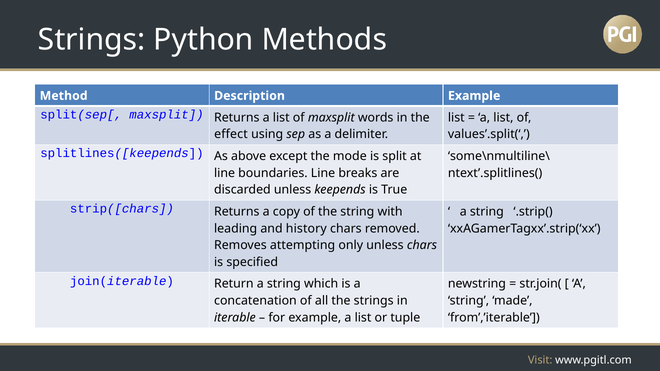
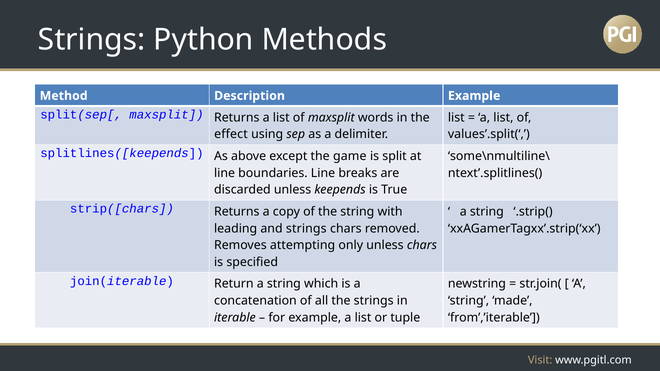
mode: mode -> game
and history: history -> strings
